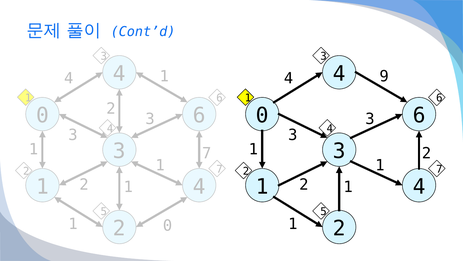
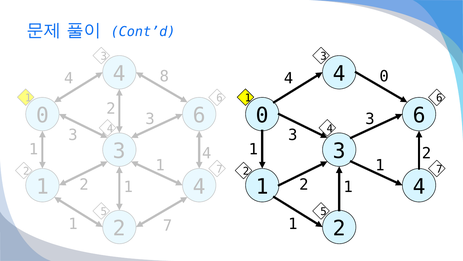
4 1: 1 -> 8
9 at (384, 76): 9 -> 0
7 at (207, 153): 7 -> 4
1 0: 0 -> 7
